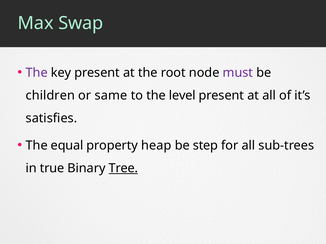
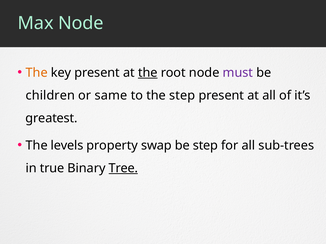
Max Swap: Swap -> Node
The at (37, 73) colour: purple -> orange
the at (148, 73) underline: none -> present
the level: level -> step
satisfies: satisfies -> greatest
equal: equal -> levels
heap: heap -> swap
